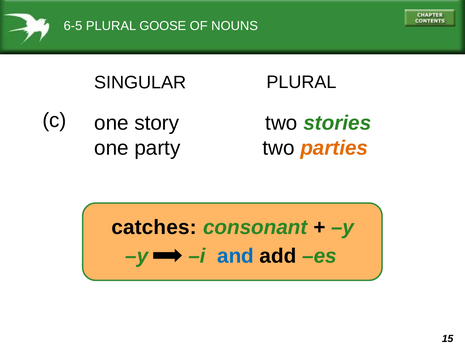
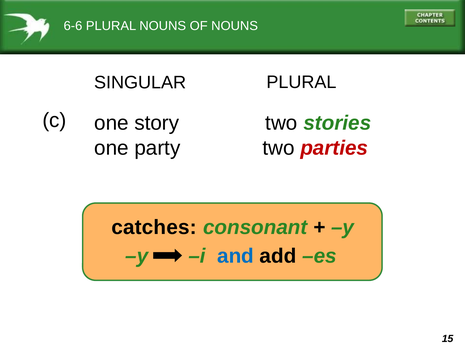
6-5: 6-5 -> 6-6
PLURAL GOOSE: GOOSE -> NOUNS
parties colour: orange -> red
